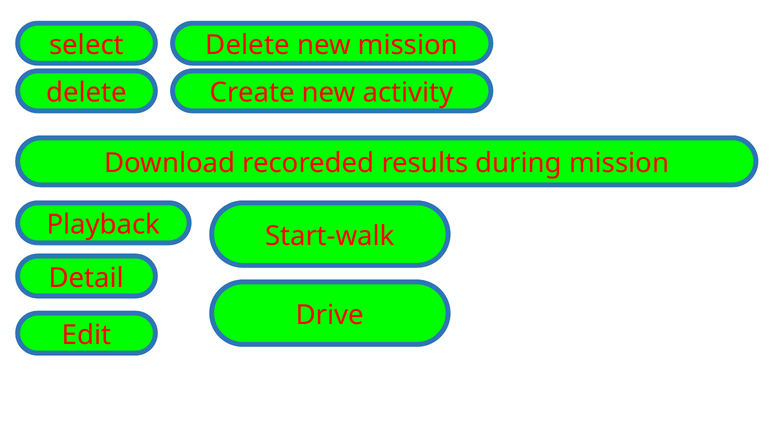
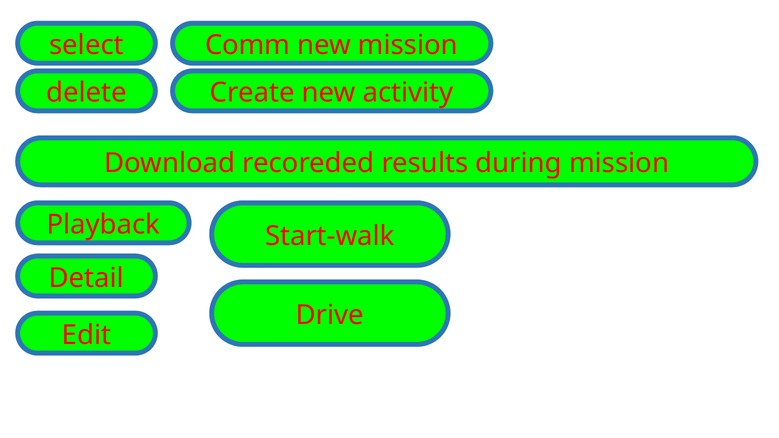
Delete at (248, 45): Delete -> Comm
